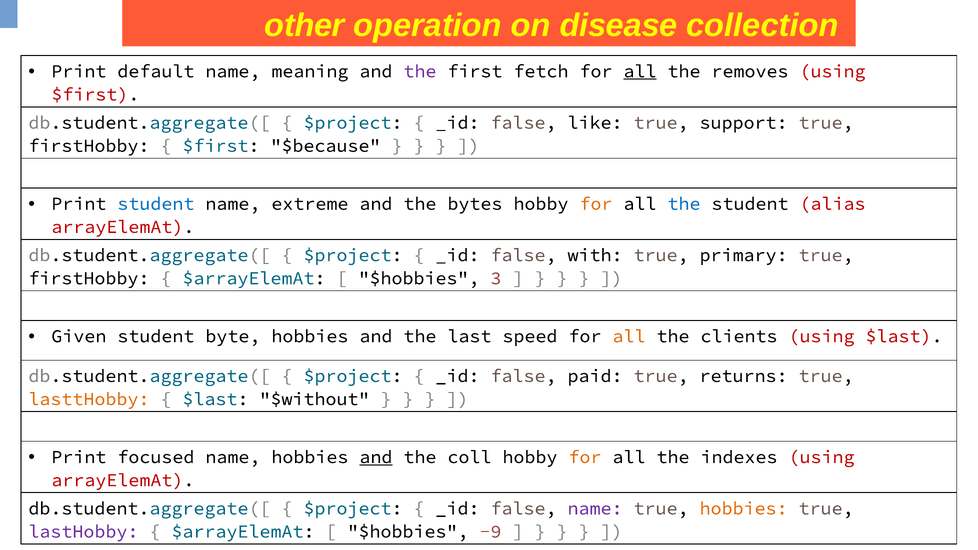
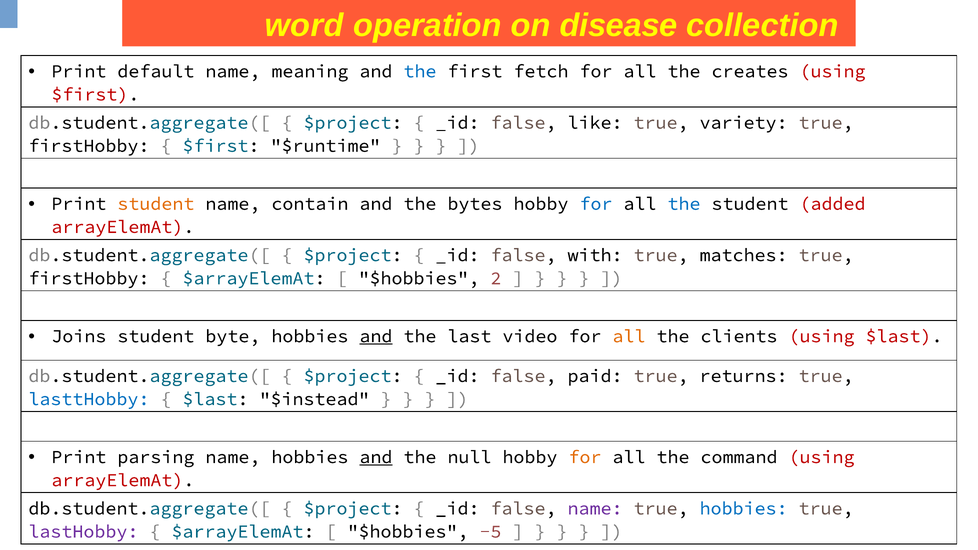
other: other -> word
the at (420, 71) colour: purple -> blue
all at (640, 71) underline: present -> none
removes: removes -> creates
support: support -> variety
$because: $because -> $runtime
student at (156, 204) colour: blue -> orange
extreme: extreme -> contain
for at (596, 204) colour: orange -> blue
alias: alias -> added
primary: primary -> matches
3: 3 -> 2
Given: Given -> Joins
and at (376, 336) underline: none -> present
speed: speed -> video
lasttHobby colour: orange -> blue
$without: $without -> $instead
focused: focused -> parsing
coll: coll -> null
indexes: indexes -> command
hobbies at (744, 508) colour: orange -> blue
-9: -9 -> -5
